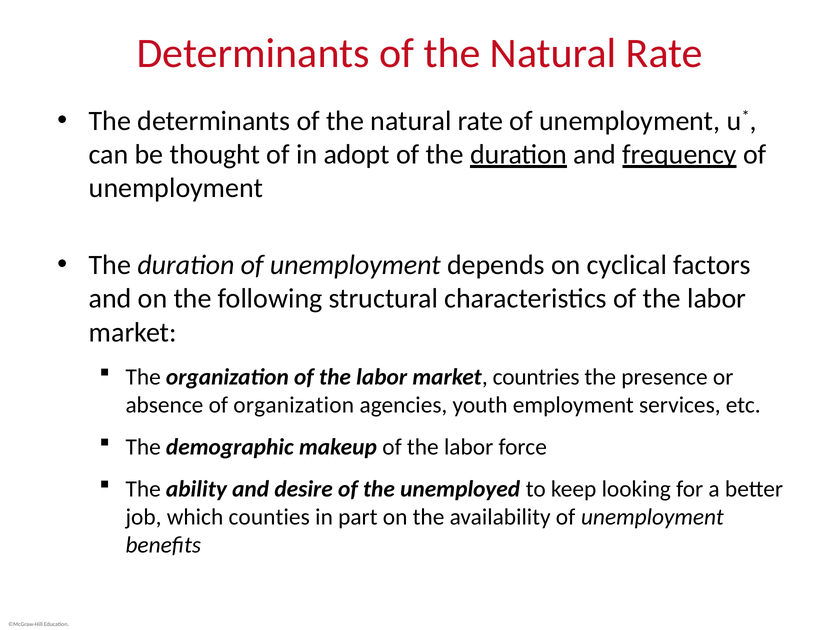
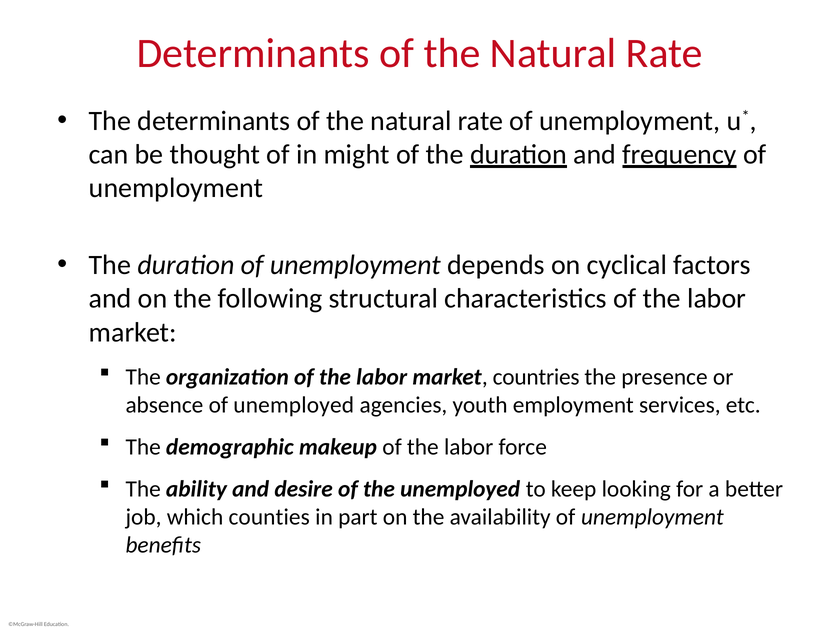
adopt: adopt -> might
of organization: organization -> unemployed
